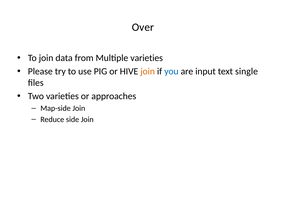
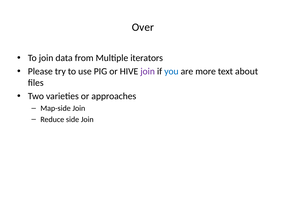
Multiple varieties: varieties -> iterators
join at (148, 71) colour: orange -> purple
input: input -> more
single: single -> about
